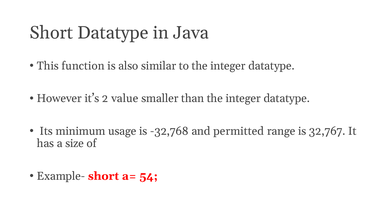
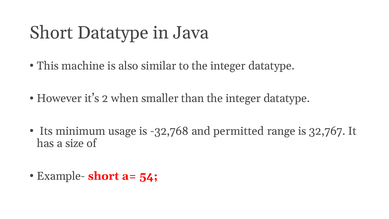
function: function -> machine
value: value -> when
